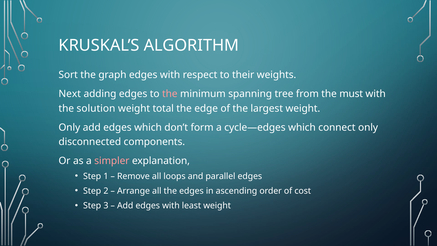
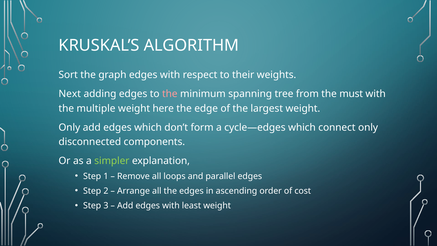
solution: solution -> multiple
total: total -> here
simpler colour: pink -> light green
